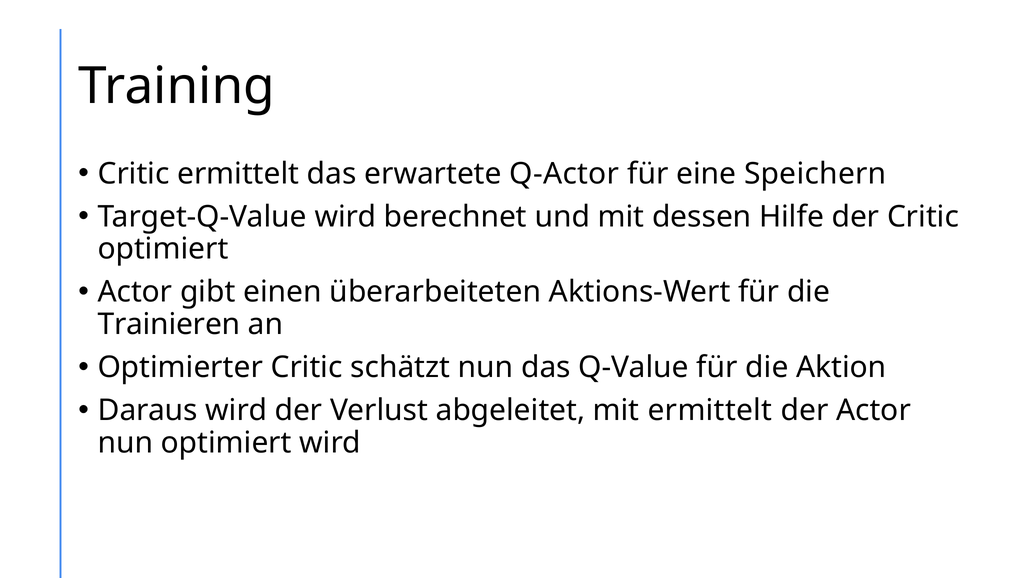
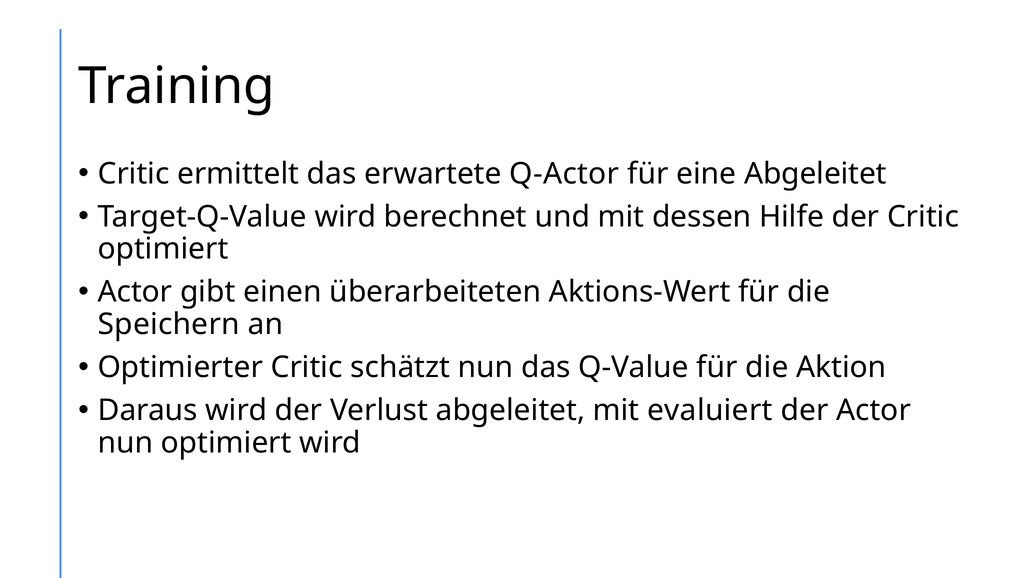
eine Speichern: Speichern -> Abgeleitet
Trainieren: Trainieren -> Speichern
mit ermittelt: ermittelt -> evaluiert
